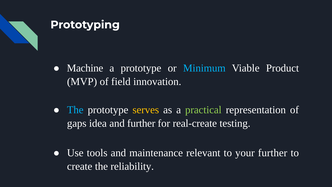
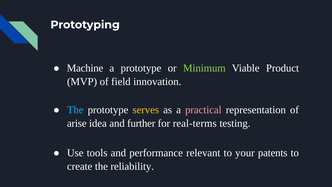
Minimum colour: light blue -> light green
practical colour: light green -> pink
gaps: gaps -> arise
real-create: real-create -> real-terms
maintenance: maintenance -> performance
your further: further -> patents
